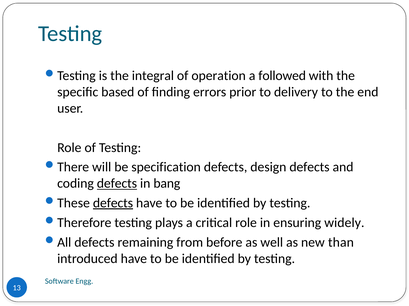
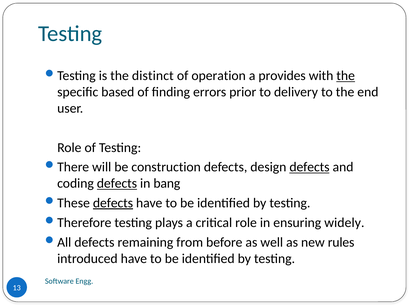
integral: integral -> distinct
followed: followed -> provides
the at (346, 76) underline: none -> present
specification: specification -> construction
defects at (309, 168) underline: none -> present
than: than -> rules
